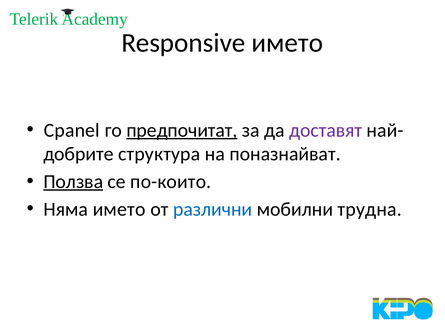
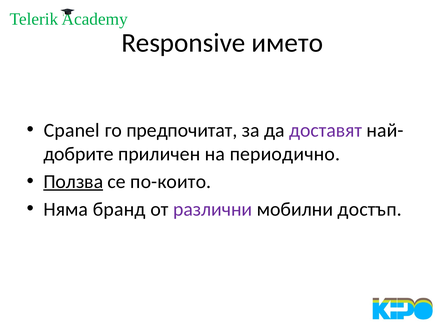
предпочитат underline: present -> none
структура: структура -> приличен
поназнайват: поназнайват -> периодично
Няма името: името -> бранд
различни colour: blue -> purple
трудна: трудна -> достъп
